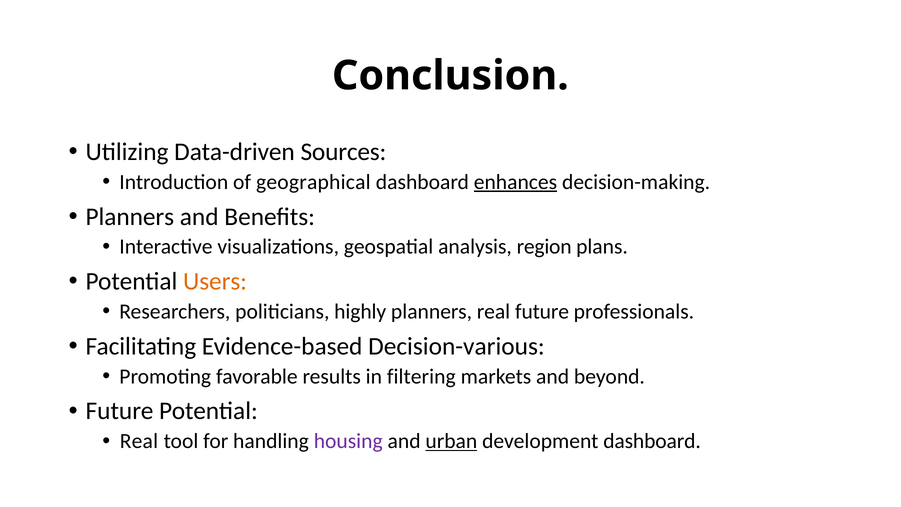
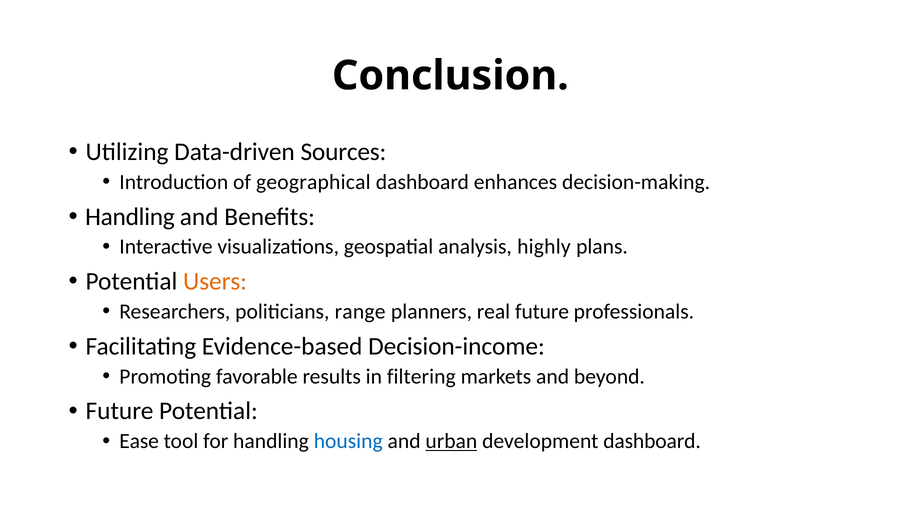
enhances underline: present -> none
Planners at (130, 217): Planners -> Handling
region: region -> highly
highly: highly -> range
Decision-various: Decision-various -> Decision-income
Real at (139, 441): Real -> Ease
housing colour: purple -> blue
